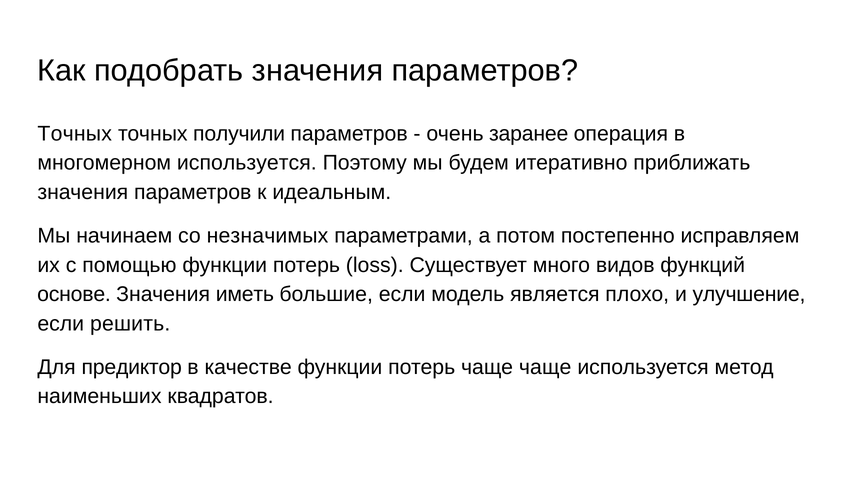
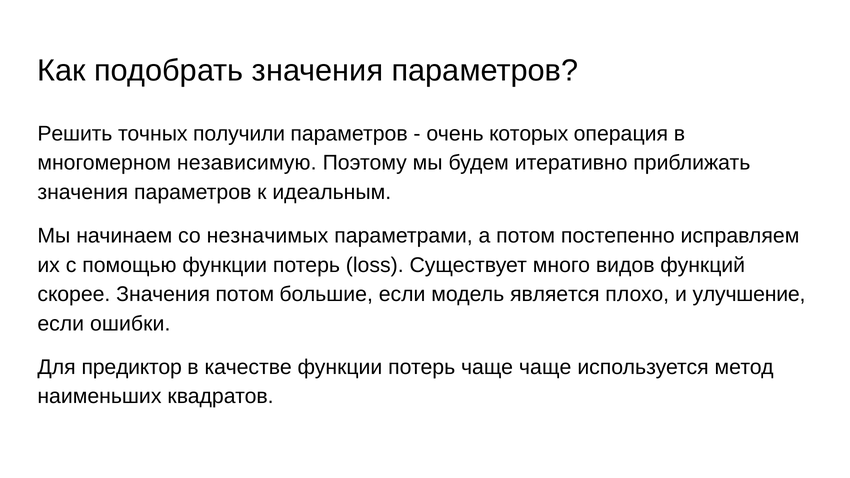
Точных at (75, 134): Точных -> Решить
заранее: заранее -> которых
многомерном используется: используется -> независимую
основе: основе -> скорее
Значения иметь: иметь -> потом
решить: решить -> ошибки
